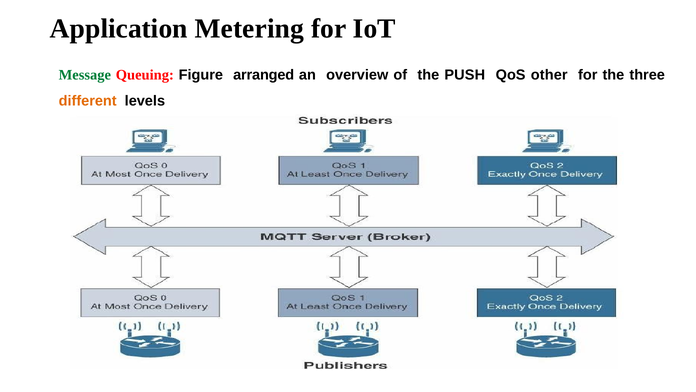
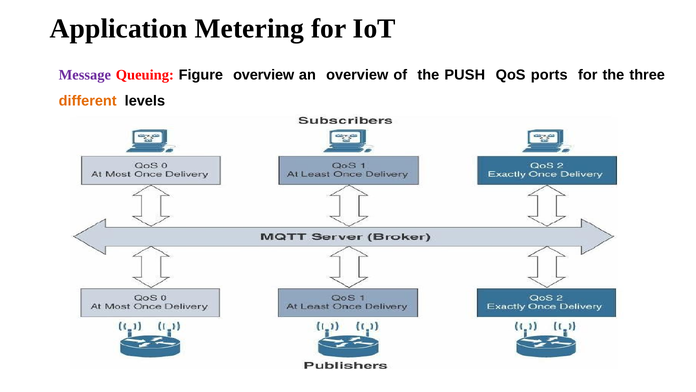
Message colour: green -> purple
Figure arranged: arranged -> overview
other: other -> ports
